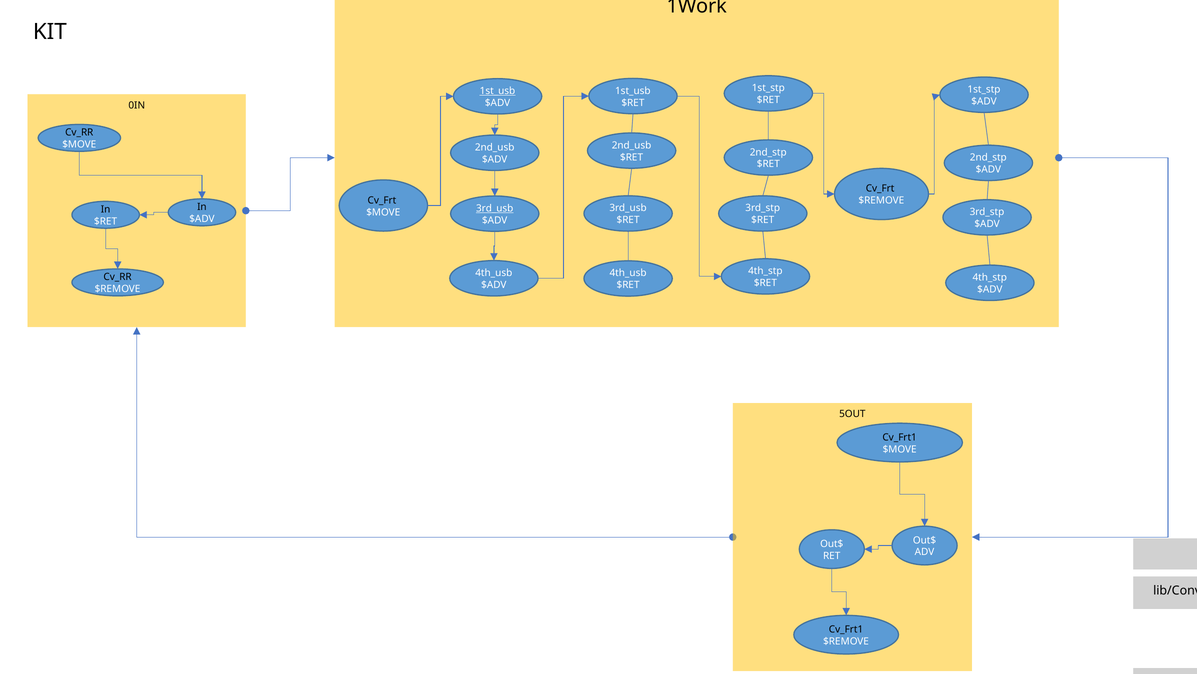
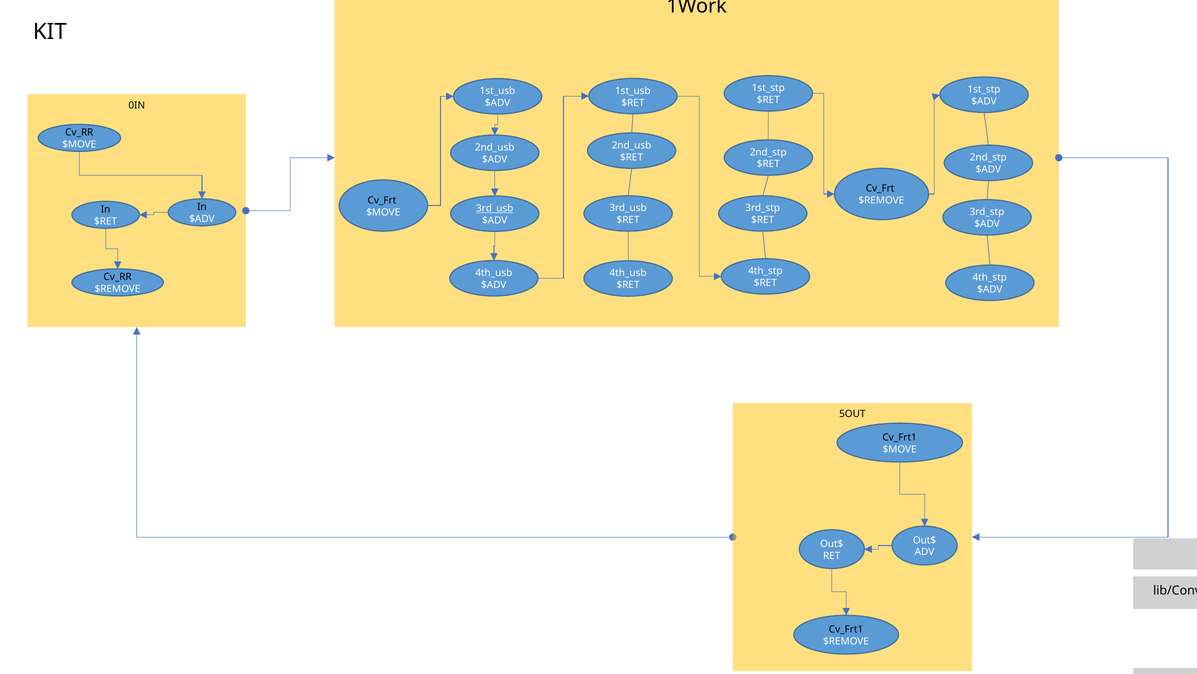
1st_usb at (497, 91) underline: present -> none
